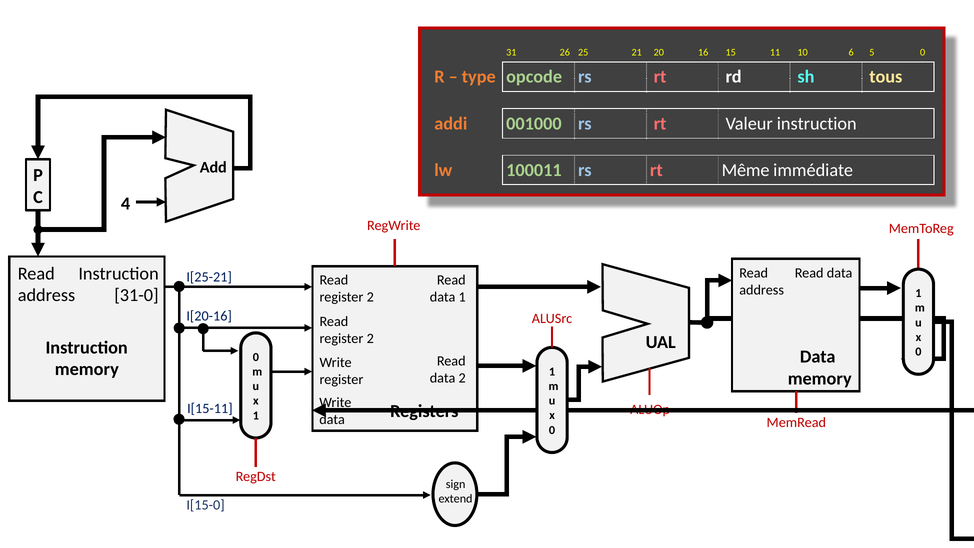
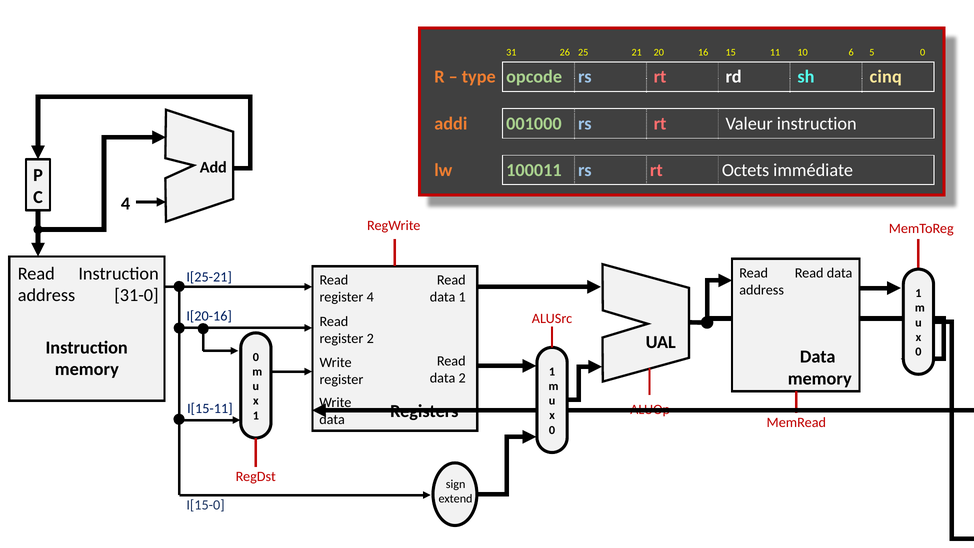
tous: tous -> cinq
Même: Même -> Octets
2 at (370, 297): 2 -> 4
